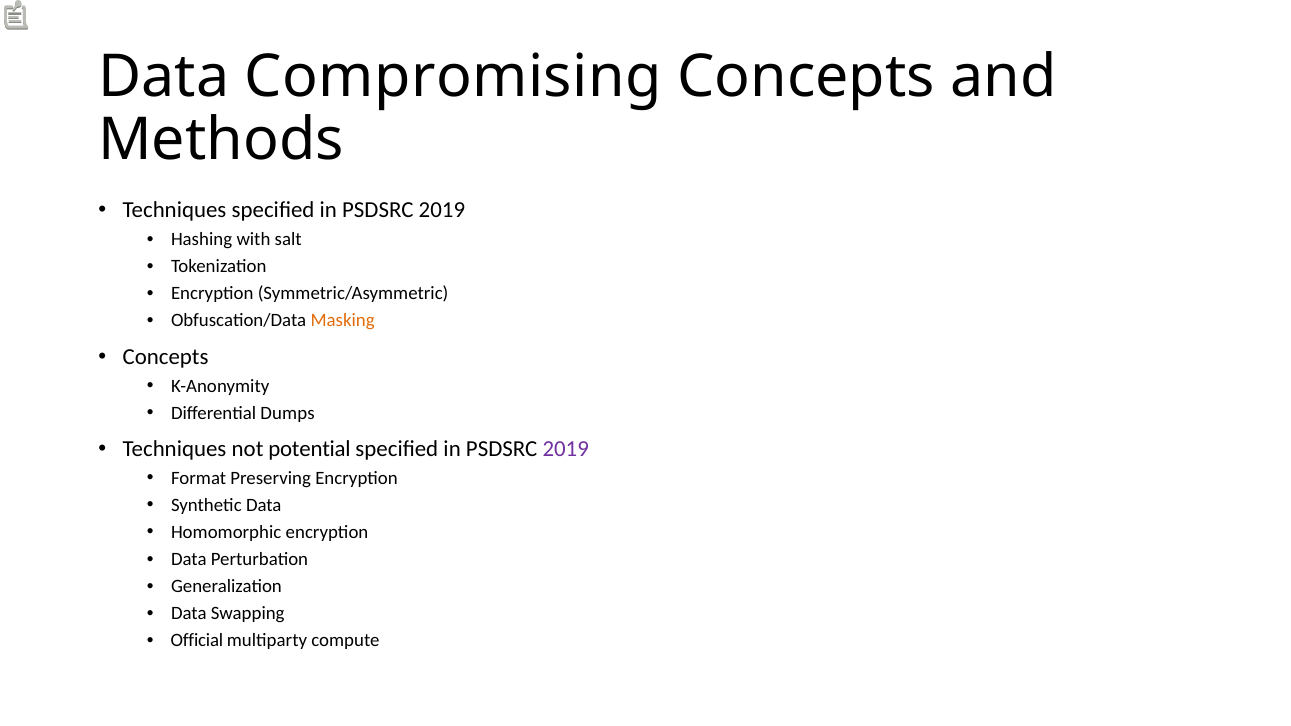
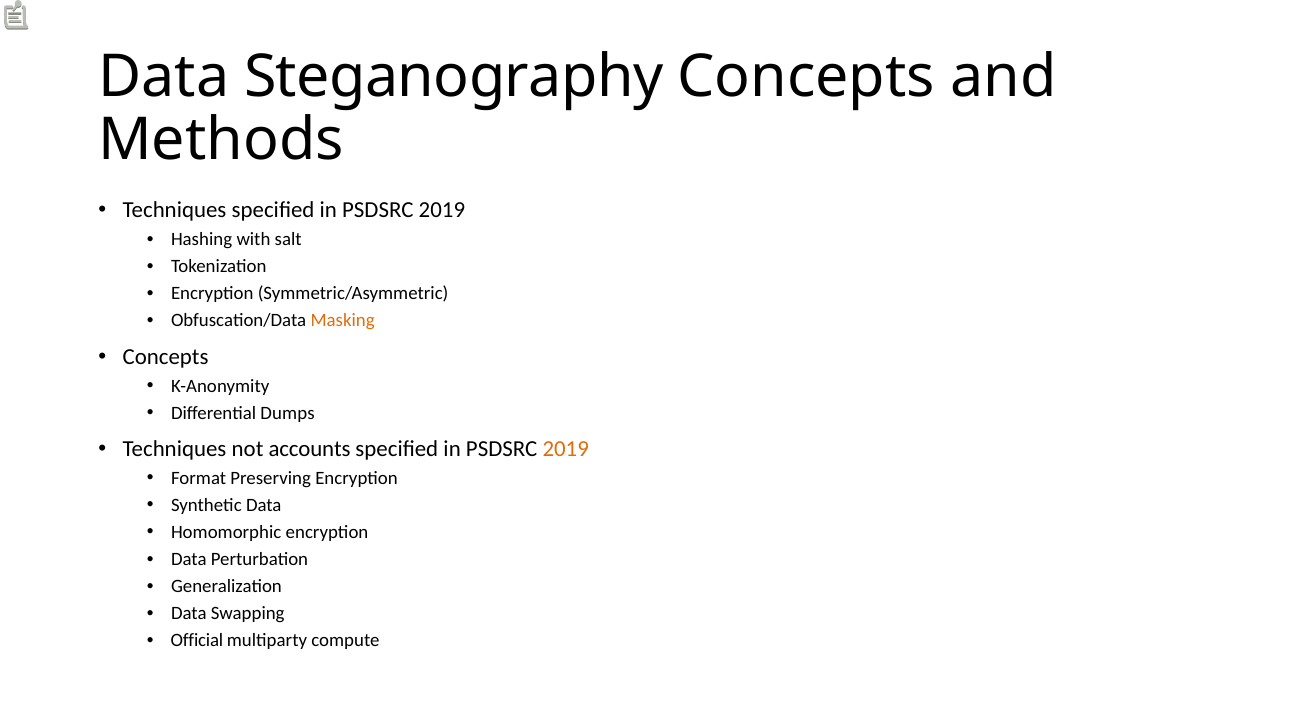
Compromising: Compromising -> Steganography
potential: potential -> accounts
2019 at (566, 449) colour: purple -> orange
